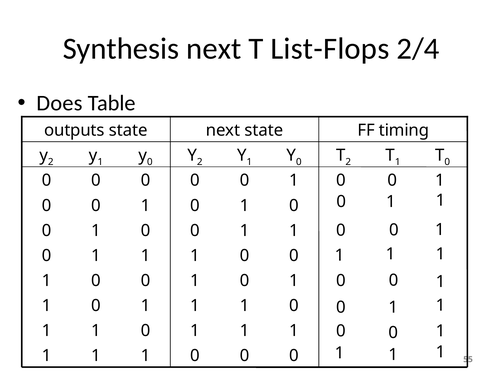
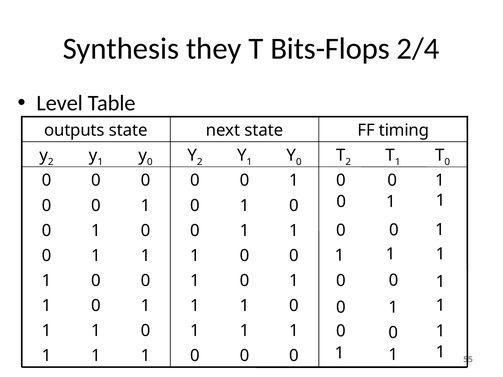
Synthesis next: next -> they
List-Flops: List-Flops -> Bits-Flops
Does: Does -> Level
